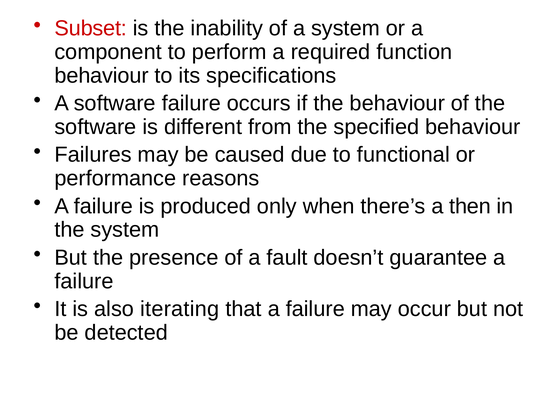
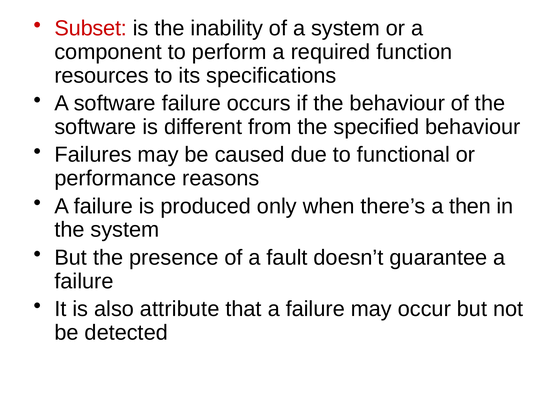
behaviour at (102, 75): behaviour -> resources
iterating: iterating -> attribute
